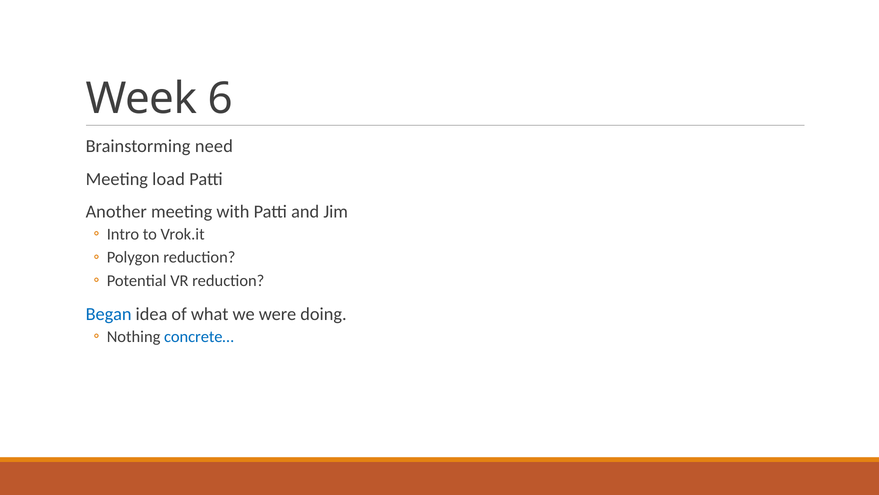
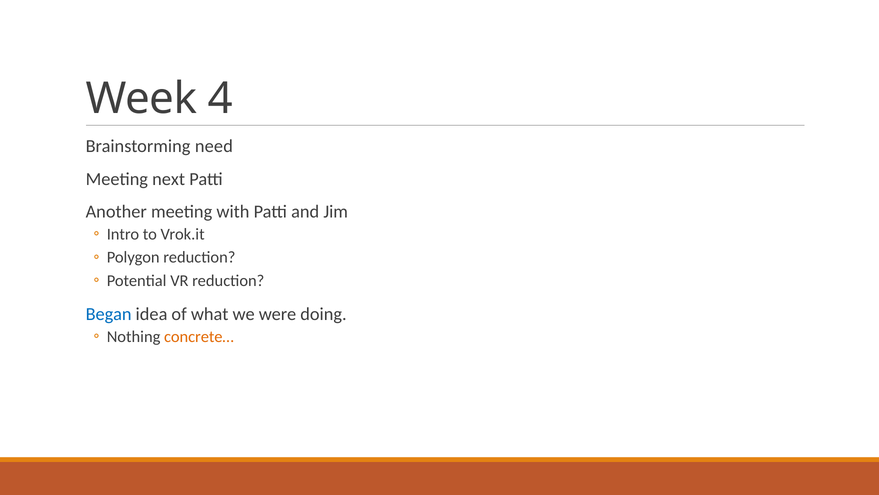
6: 6 -> 4
load: load -> next
concrete… colour: blue -> orange
